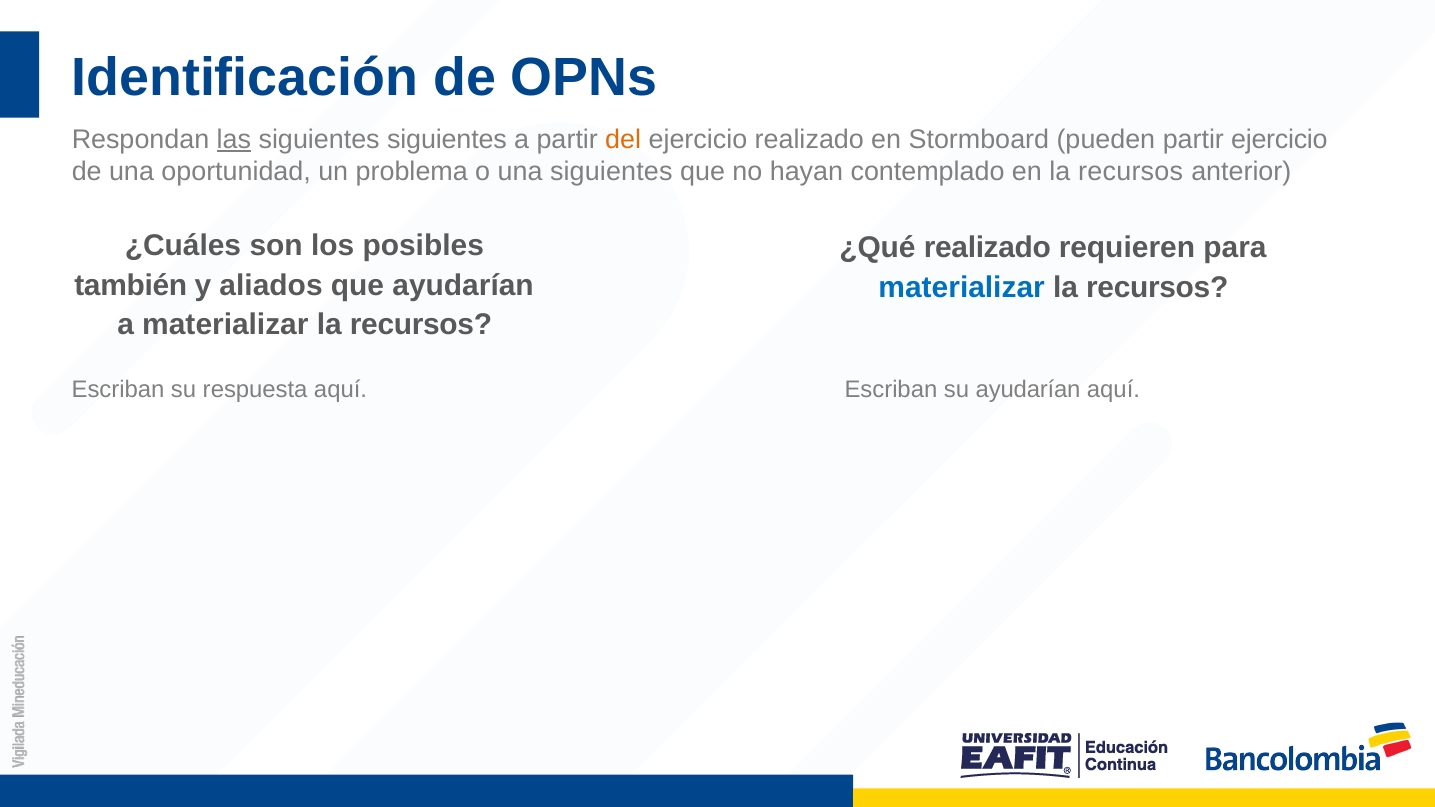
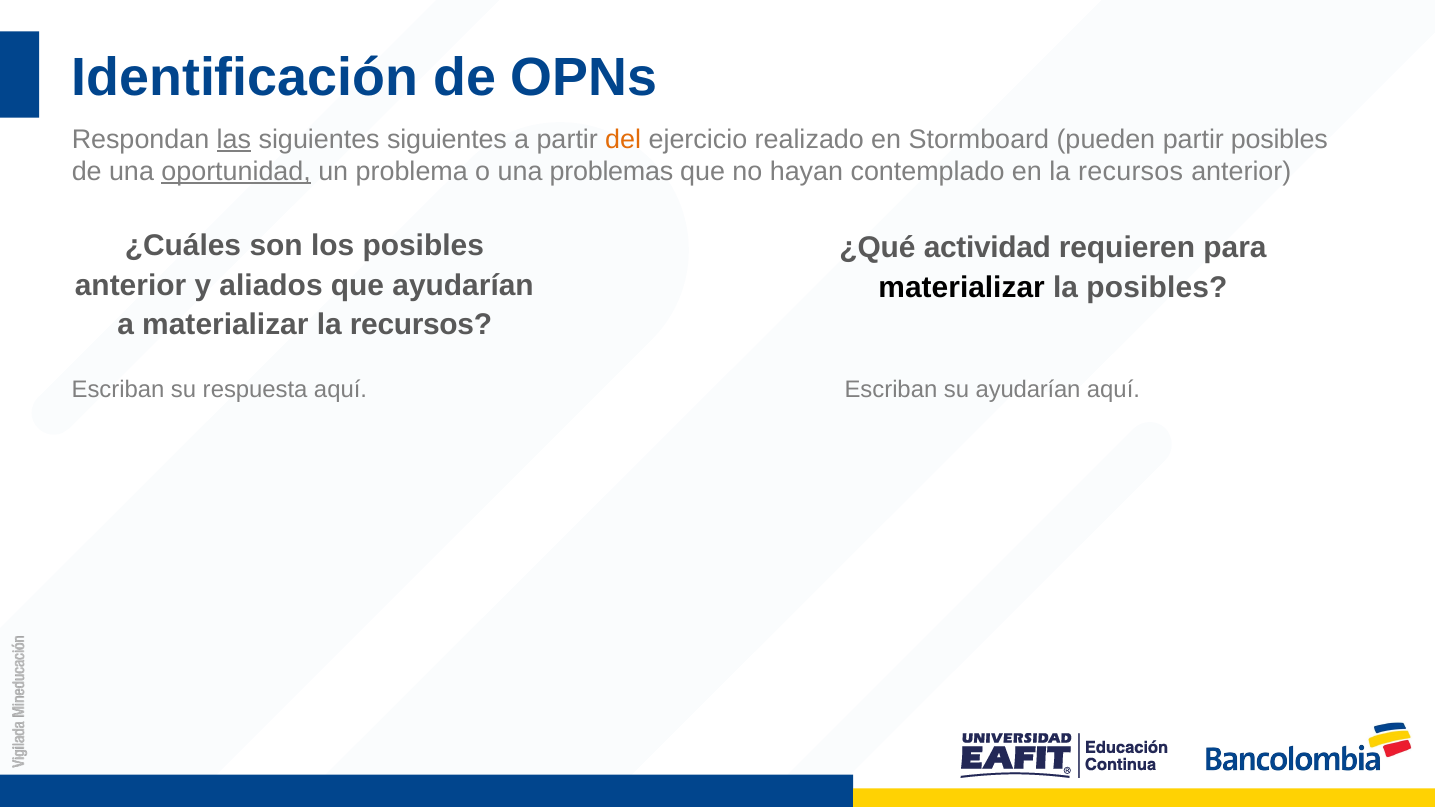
partir ejercicio: ejercicio -> posibles
oportunidad underline: none -> present
una siguientes: siguientes -> problemas
¿Qué realizado: realizado -> actividad
también at (131, 286): también -> anterior
materializar at (962, 288) colour: blue -> black
recursos at (1157, 288): recursos -> posibles
